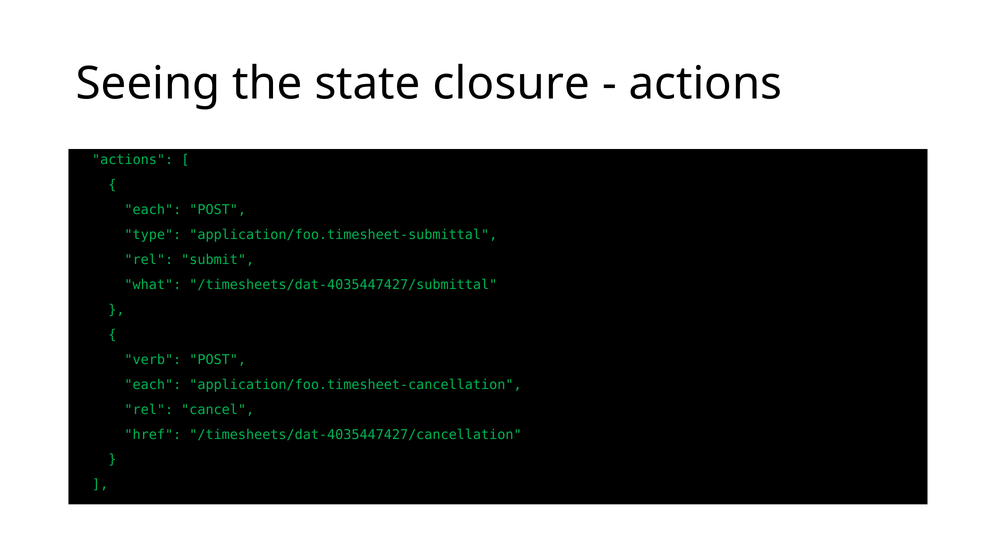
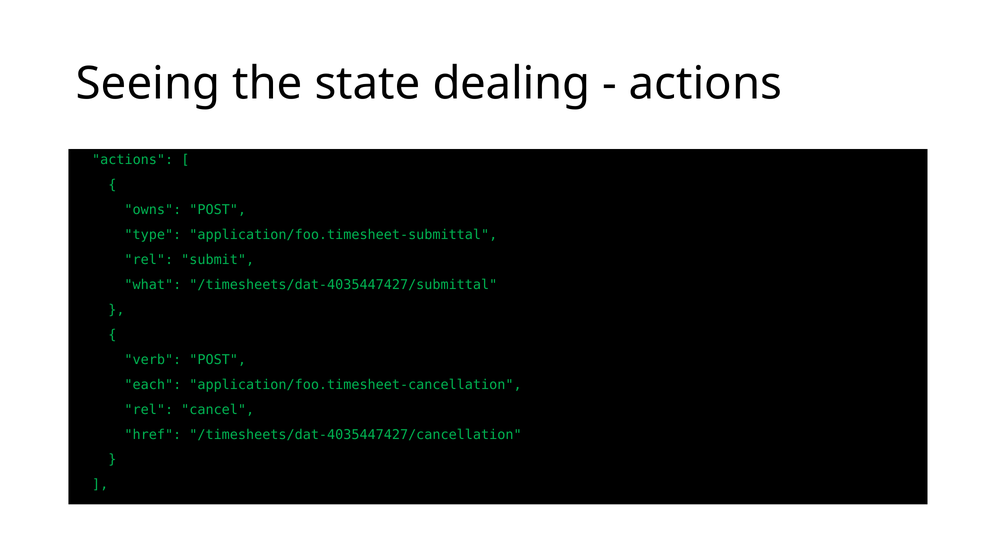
closure: closure -> dealing
each at (153, 210): each -> owns
